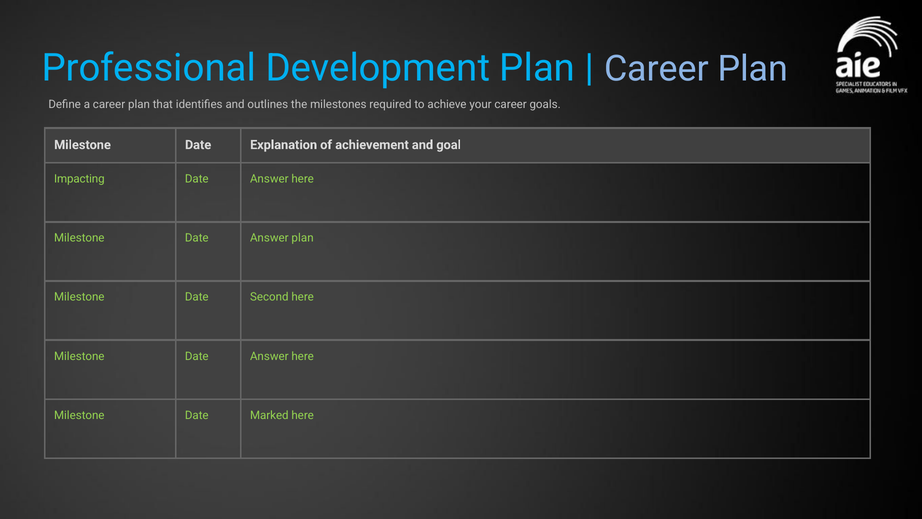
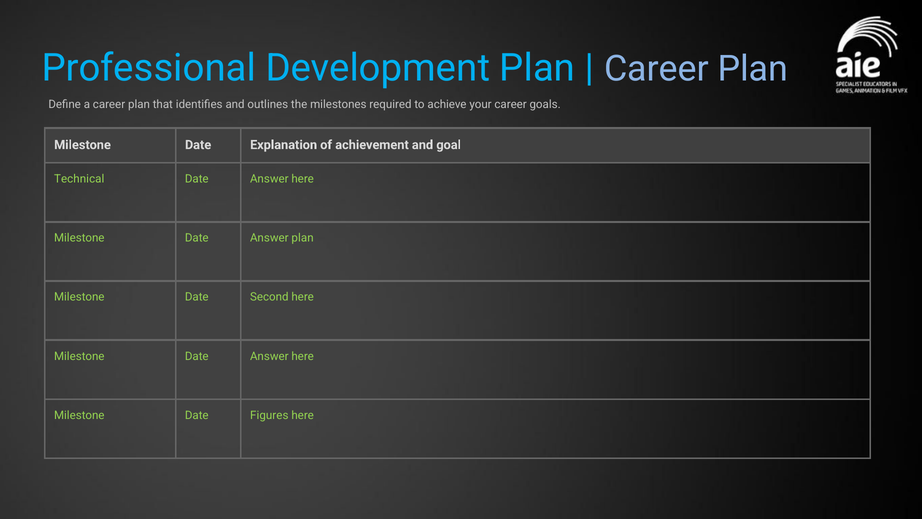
Impacting: Impacting -> Technical
Marked: Marked -> Figures
